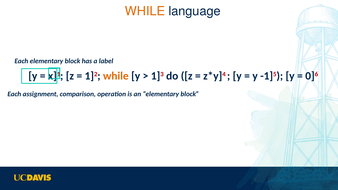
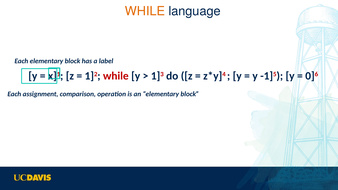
while at (116, 76) colour: orange -> red
